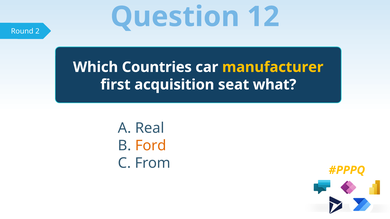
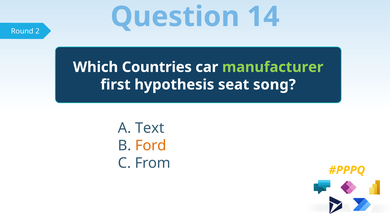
12: 12 -> 14
manufacturer colour: yellow -> light green
acquisition: acquisition -> hypothesis
what: what -> song
Real: Real -> Text
